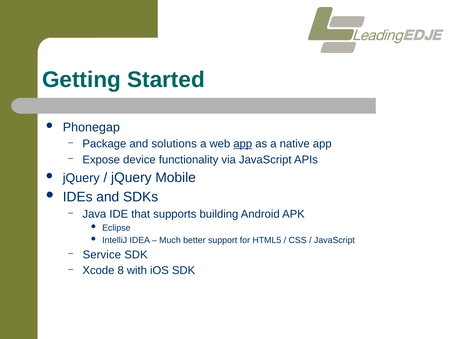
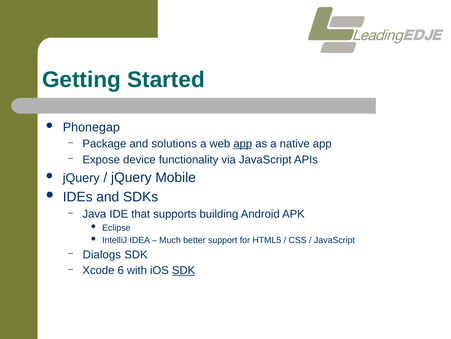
Service: Service -> Dialogs
8: 8 -> 6
SDK at (184, 270) underline: none -> present
